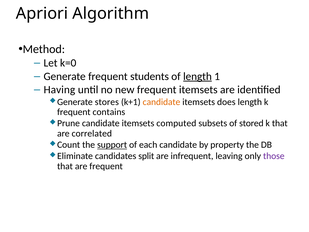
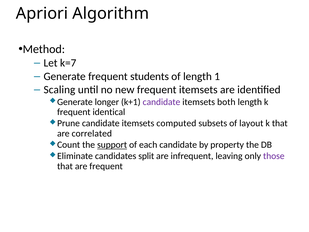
k=0: k=0 -> k=7
length at (197, 76) underline: present -> none
Having: Having -> Scaling
stores: stores -> longer
candidate at (161, 102) colour: orange -> purple
does: does -> both
contains: contains -> identical
stored: stored -> layout
